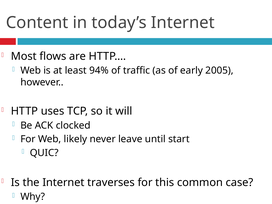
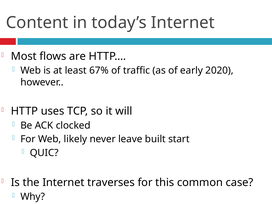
94%: 94% -> 67%
2005: 2005 -> 2020
until: until -> built
